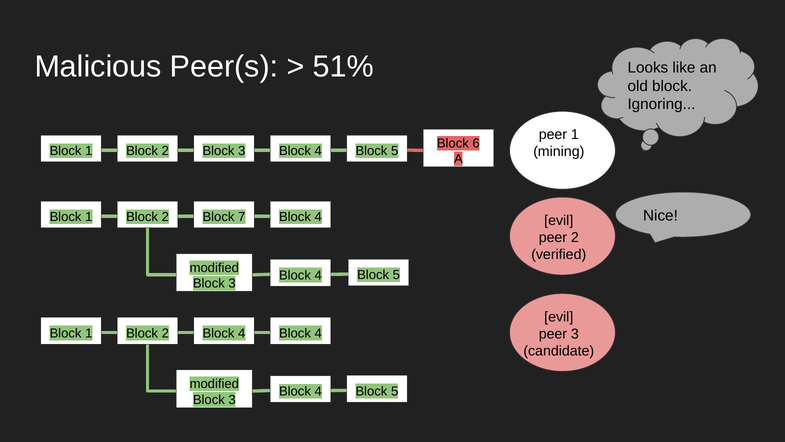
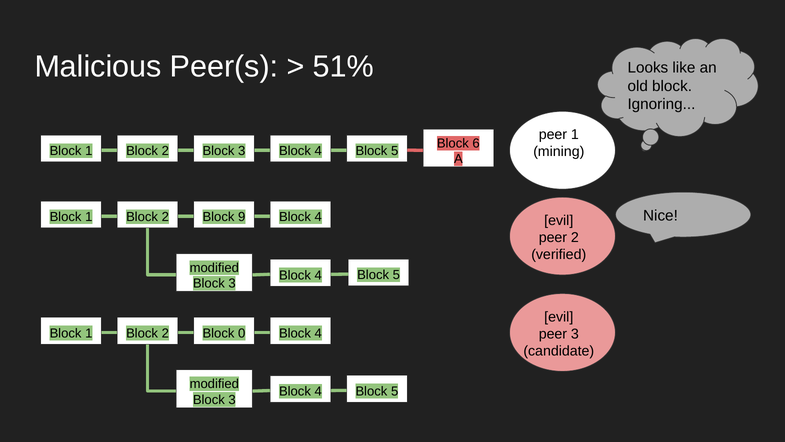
7: 7 -> 9
2 Block 4: 4 -> 0
